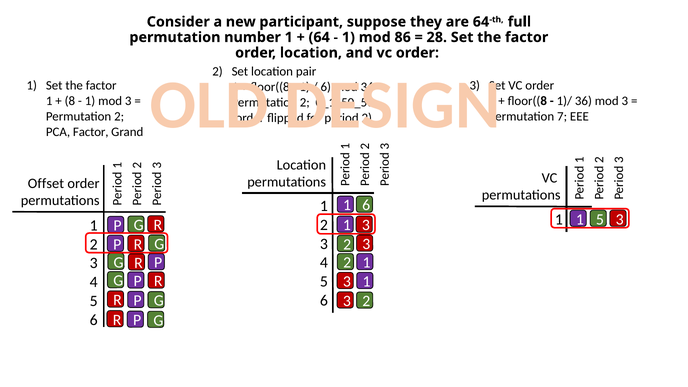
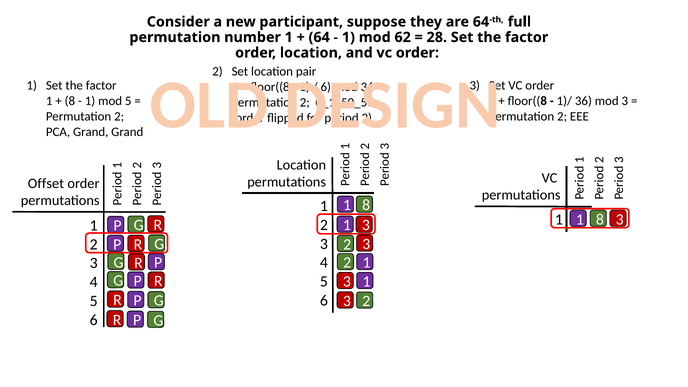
86: 86 -> 62
1 mod 3: 3 -> 5
7 at (562, 117): 7 -> 2
PCA Factor: Factor -> Grand
6 at (366, 205): 6 -> 8
5 at (600, 219): 5 -> 8
